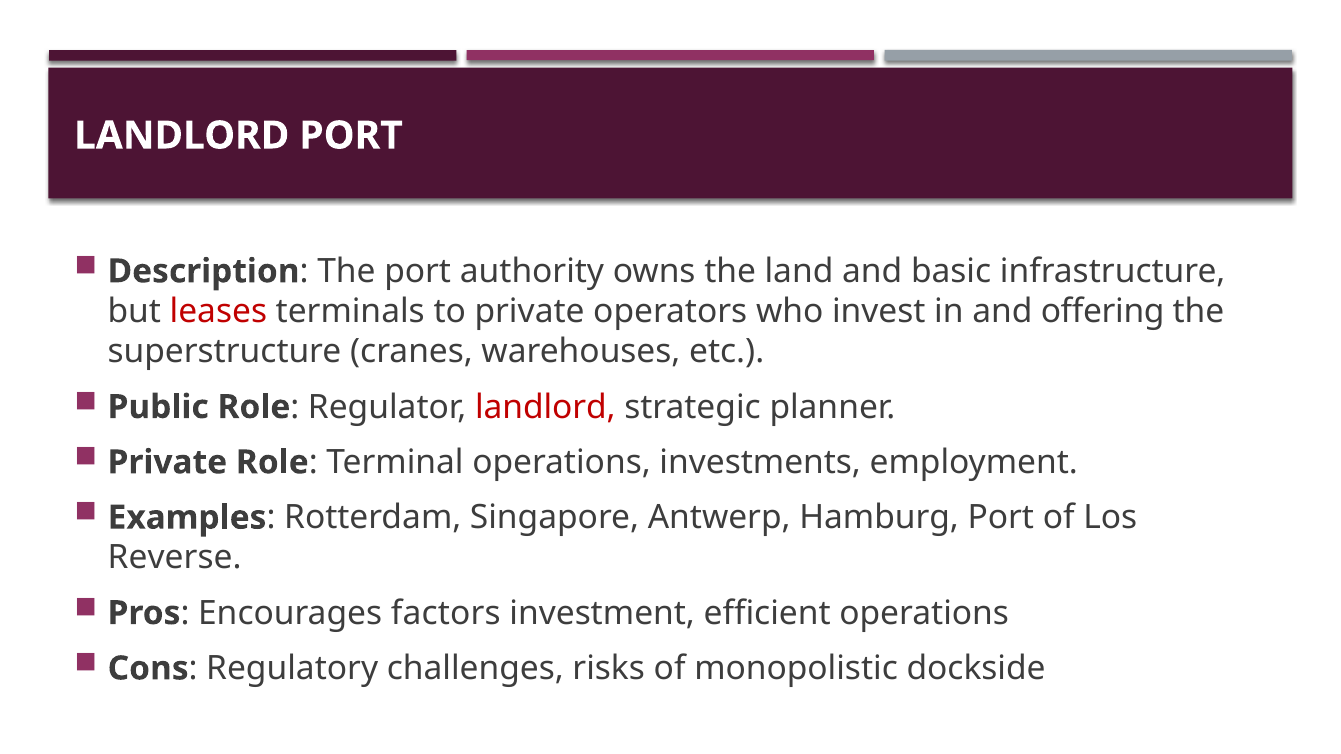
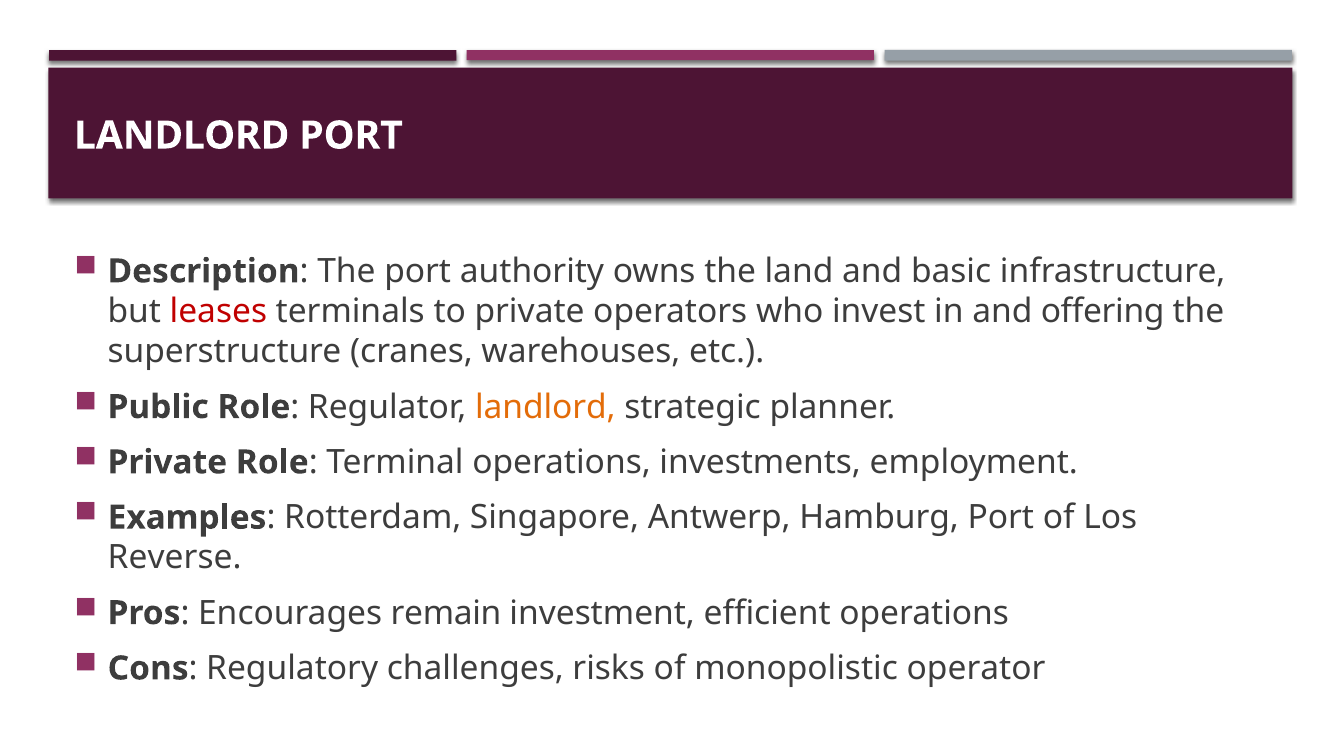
landlord at (545, 407) colour: red -> orange
factors: factors -> remain
dockside: dockside -> operator
